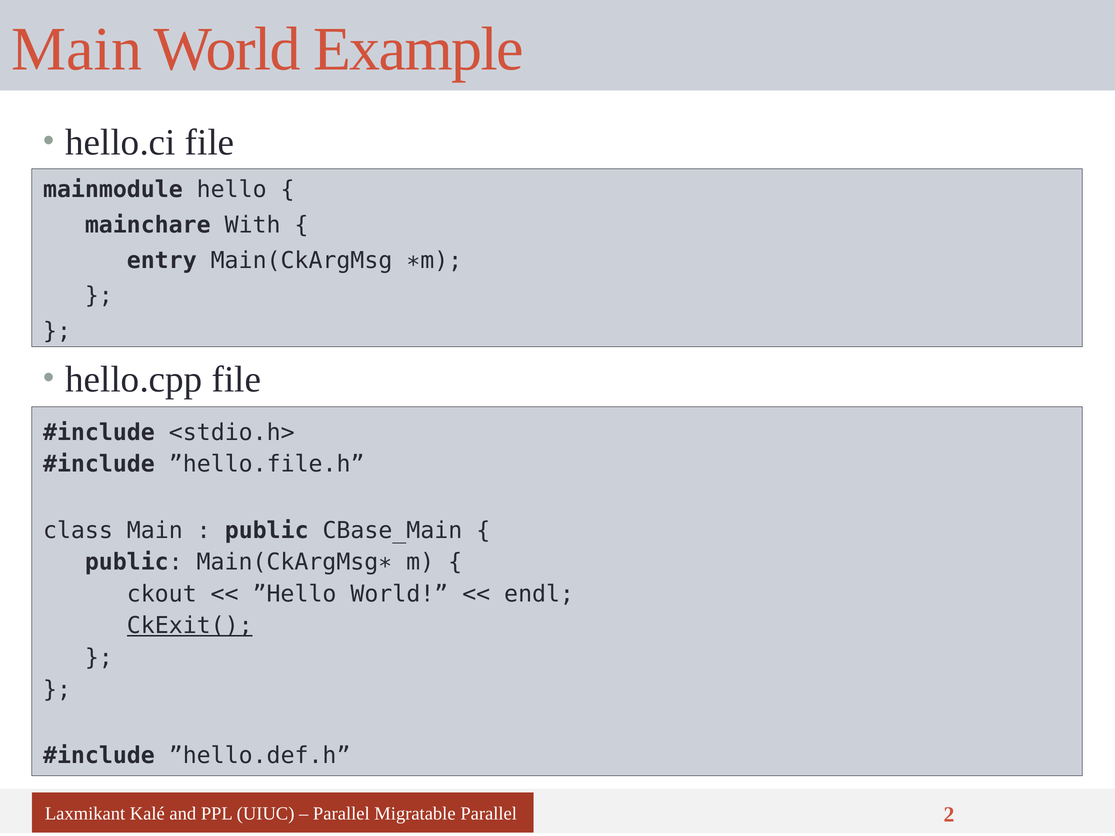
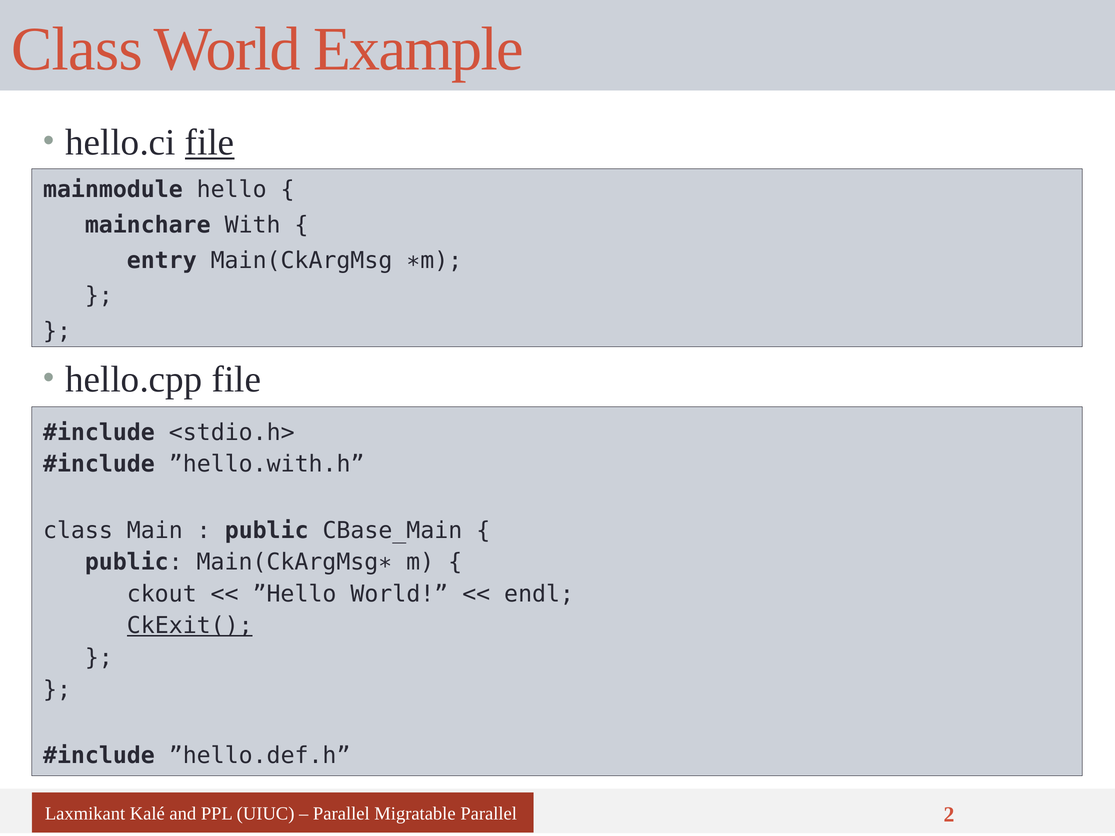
Main at (77, 50): Main -> Class
file at (210, 142) underline: none -> present
”hello.file.h: ”hello.file.h -> ”hello.with.h
